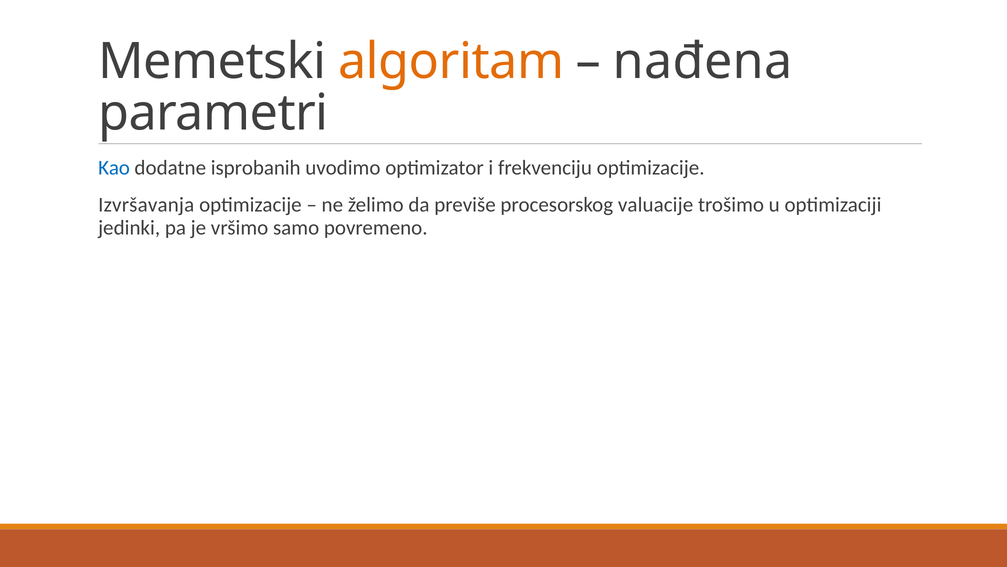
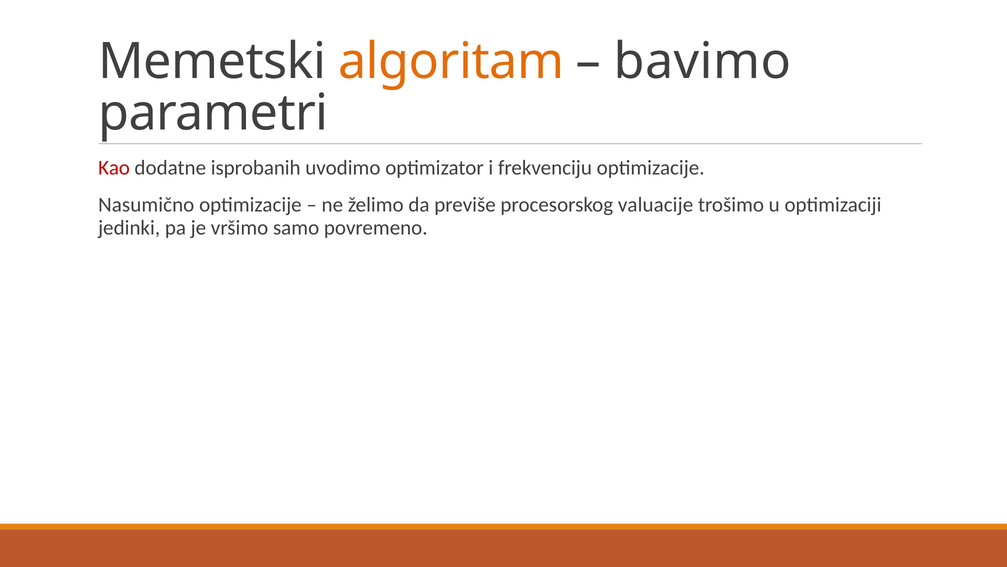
nađena: nađena -> bavimo
Kao colour: blue -> red
Izvršavanja: Izvršavanja -> Nasumično
